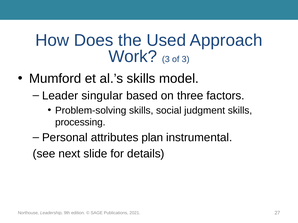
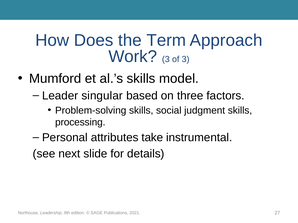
Used: Used -> Term
plan: plan -> take
